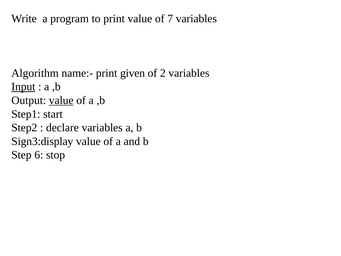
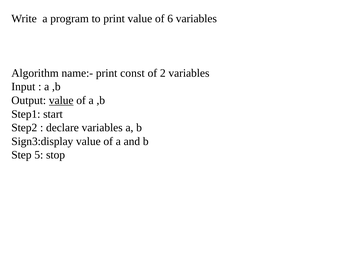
7: 7 -> 6
given: given -> const
Input underline: present -> none
6: 6 -> 5
